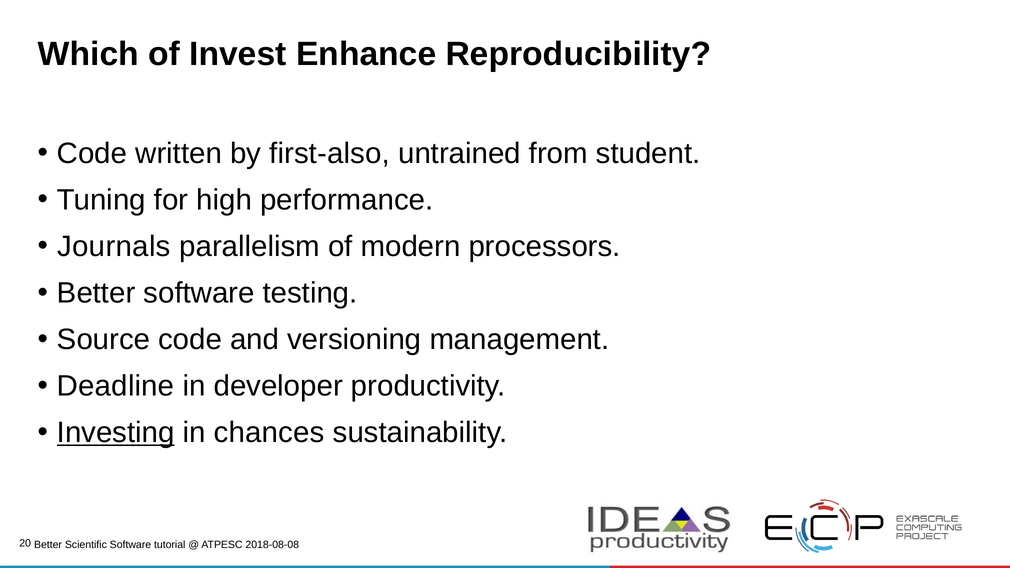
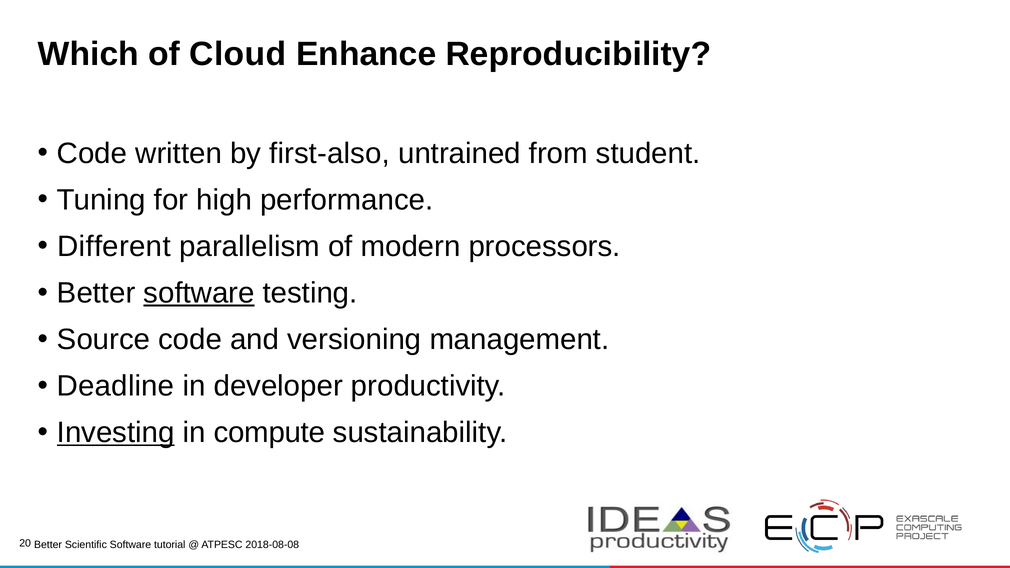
Invest: Invest -> Cloud
Journals: Journals -> Different
software at (199, 293) underline: none -> present
chances: chances -> compute
